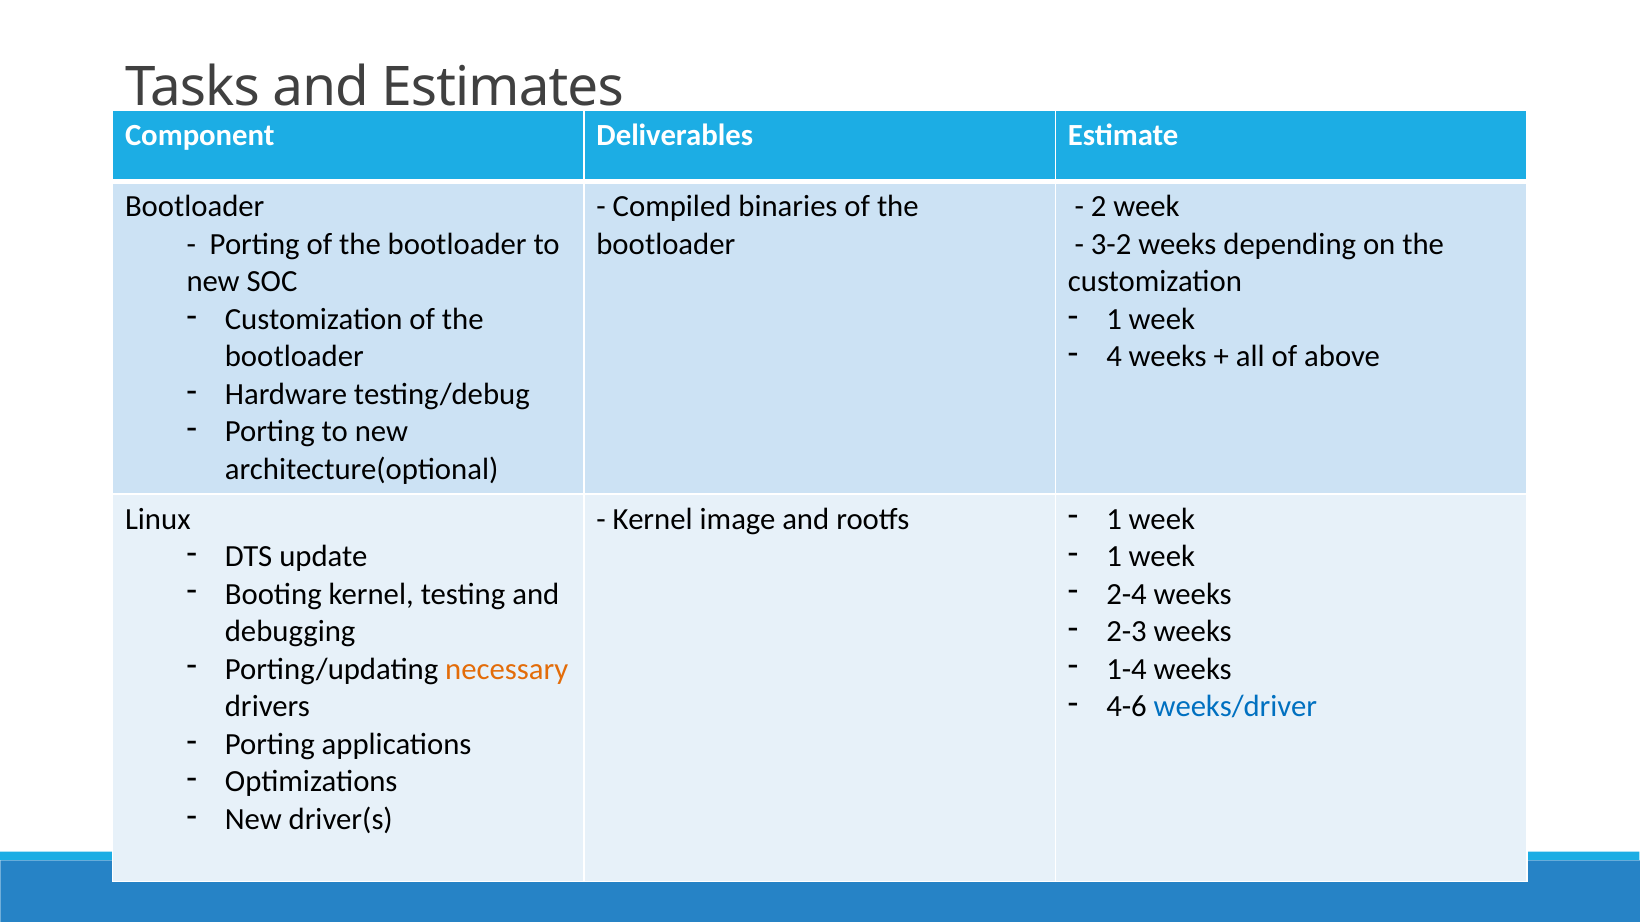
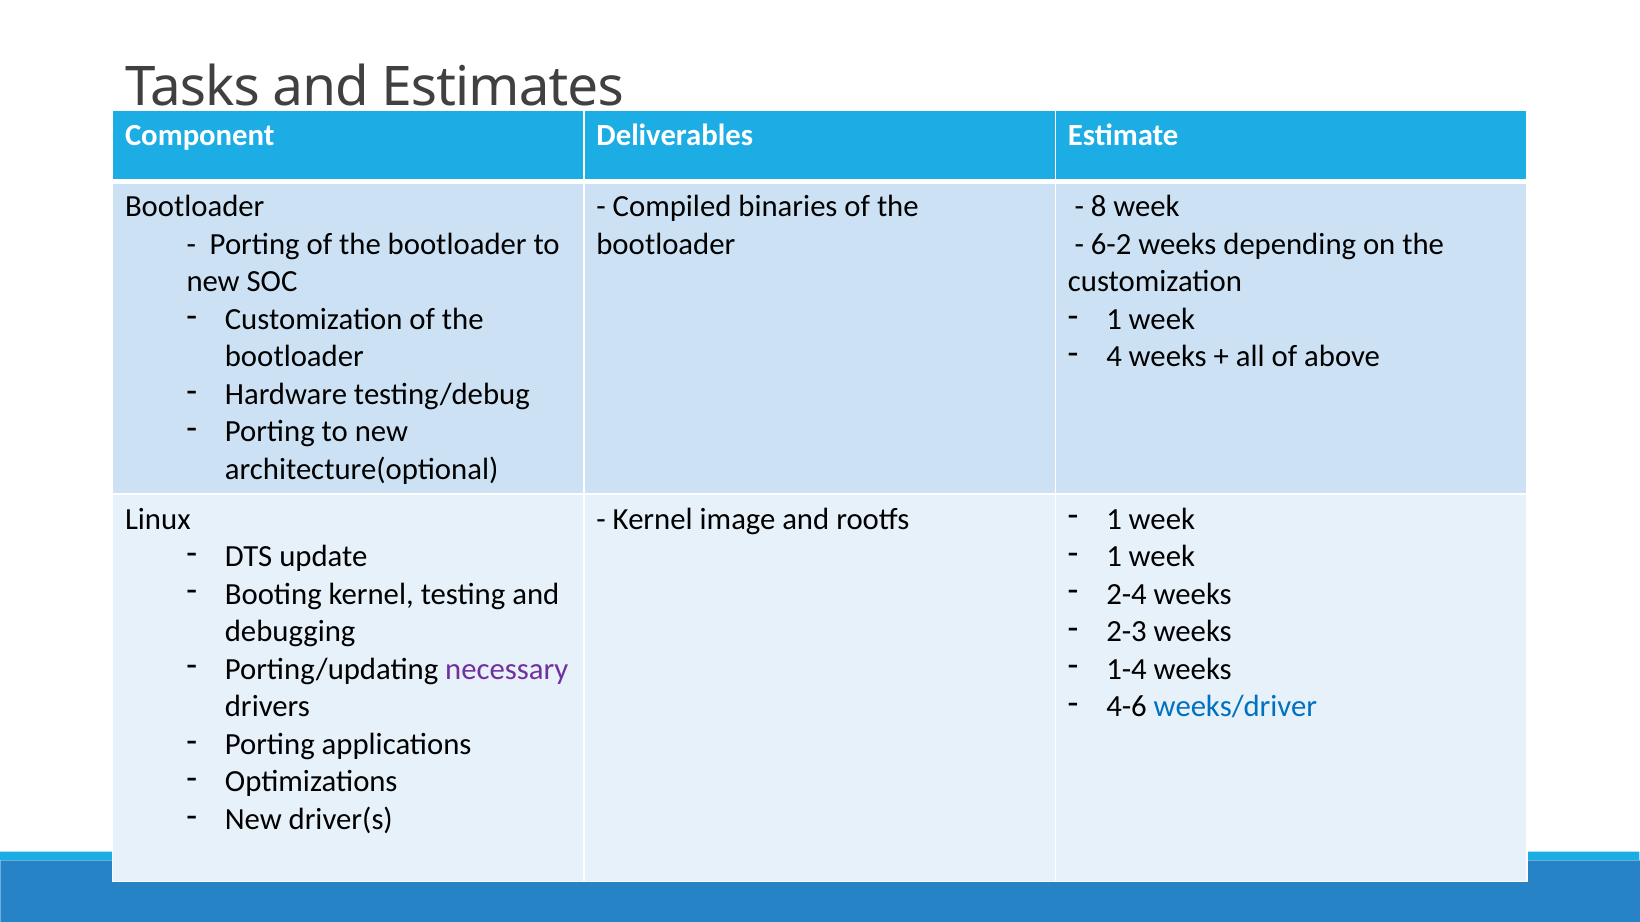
2: 2 -> 8
3-2: 3-2 -> 6-2
necessary colour: orange -> purple
